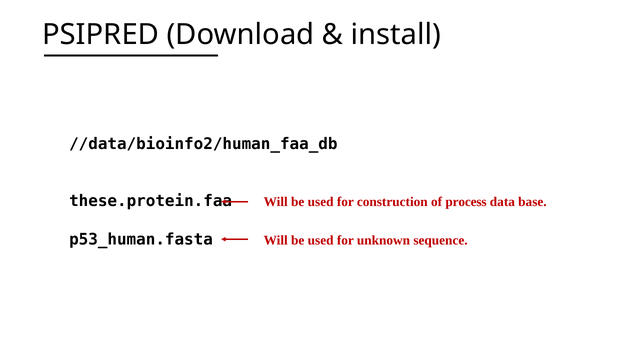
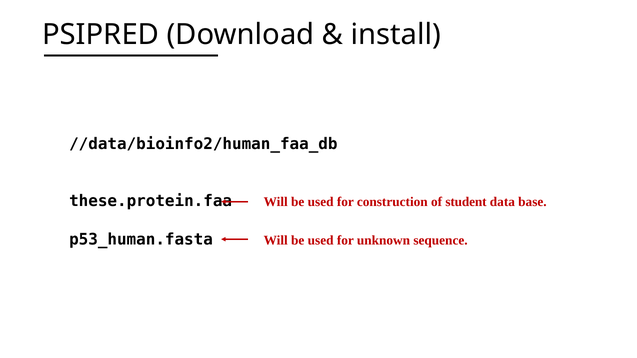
process: process -> student
